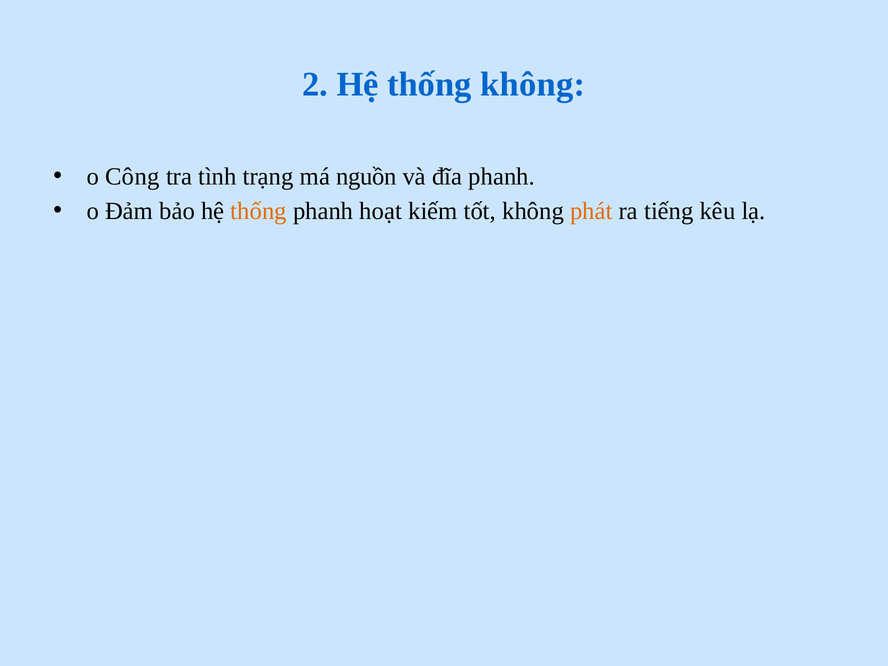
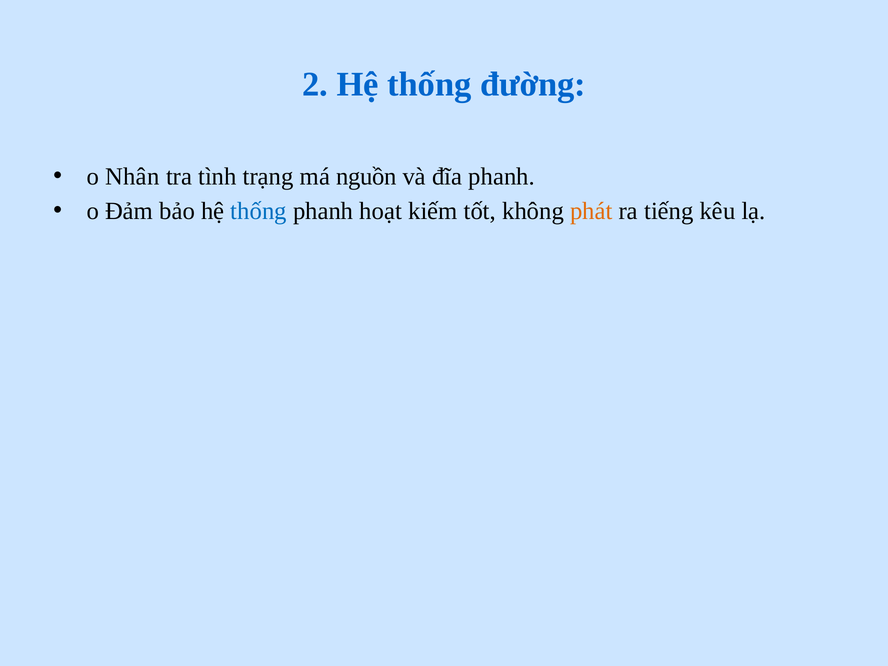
thống không: không -> đường
Công: Công -> Nhân
thống at (259, 211) colour: orange -> blue
